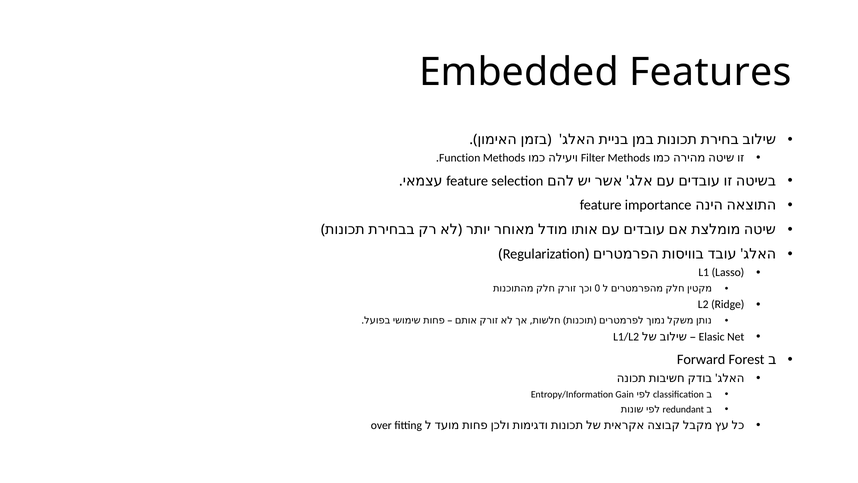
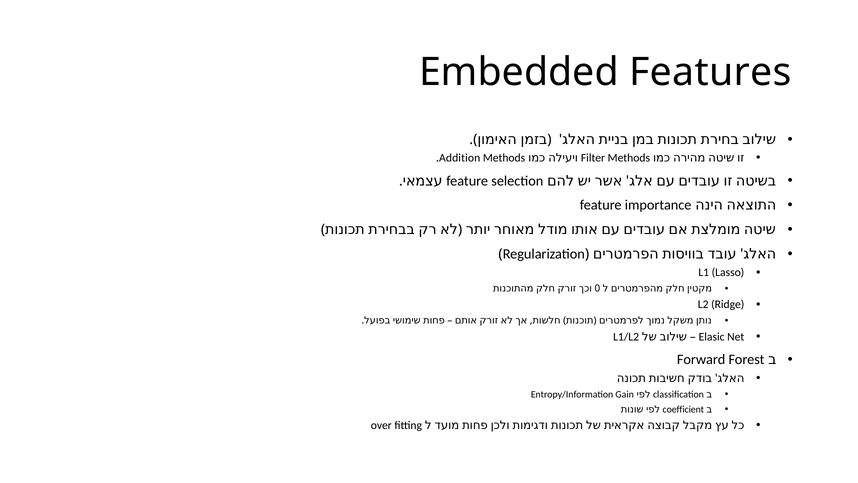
Function: Function -> Addition
redundant: redundant -> coefficient
